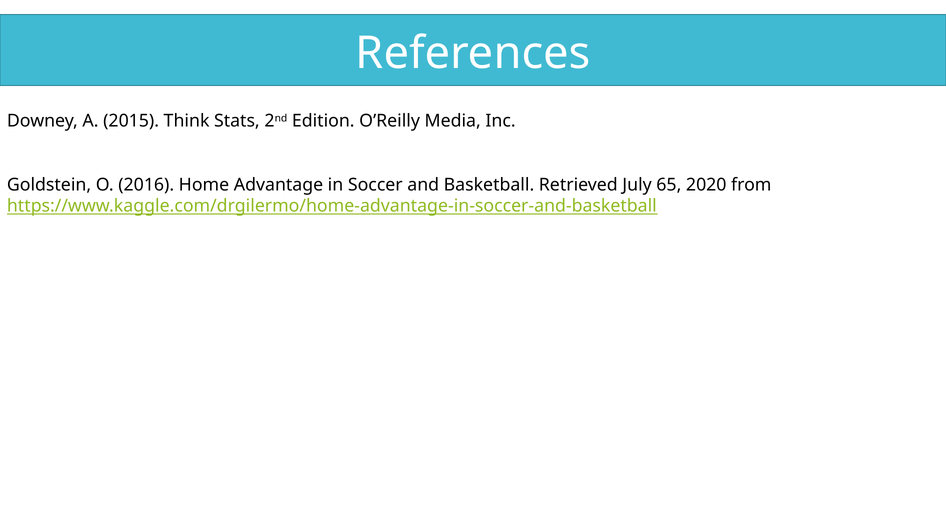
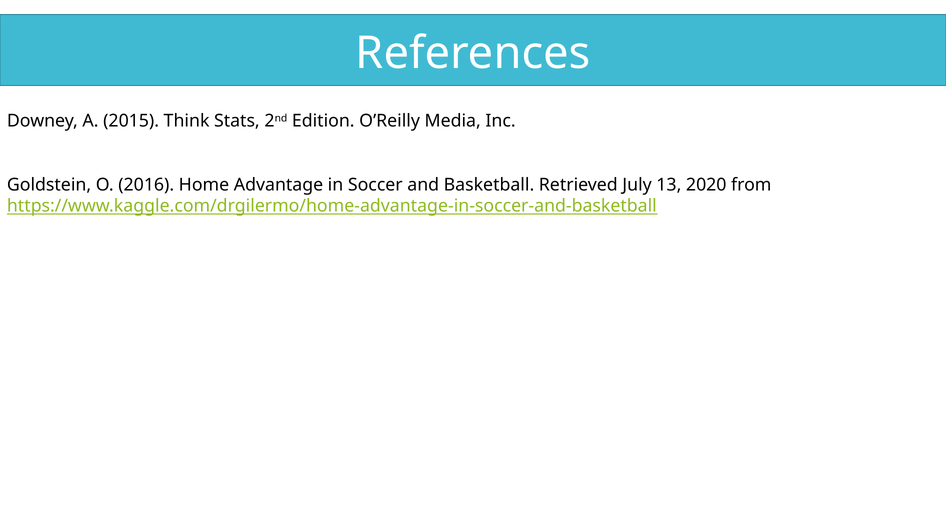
65: 65 -> 13
